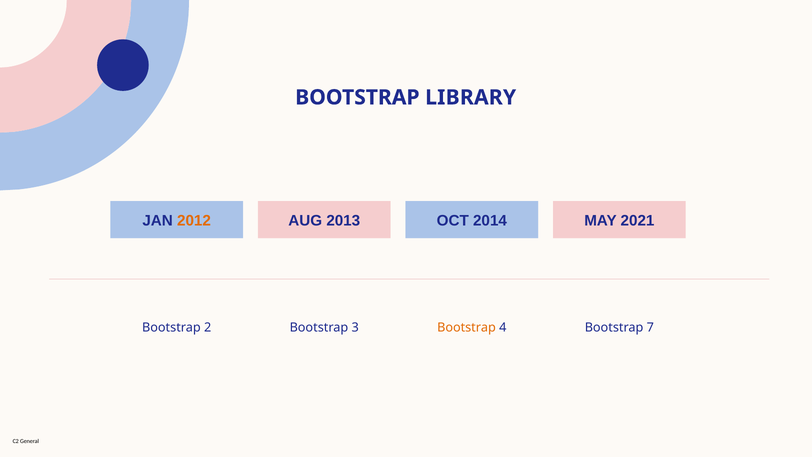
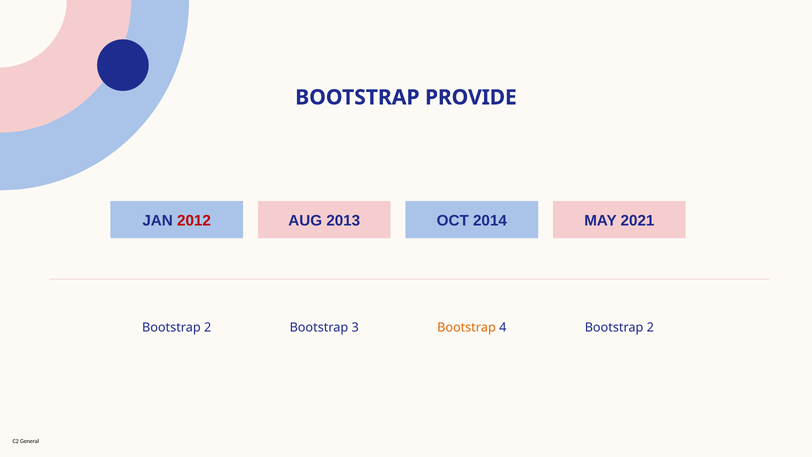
LIBRARY: LIBRARY -> PROVIDE
2012 colour: orange -> red
4 Bootstrap 7: 7 -> 2
